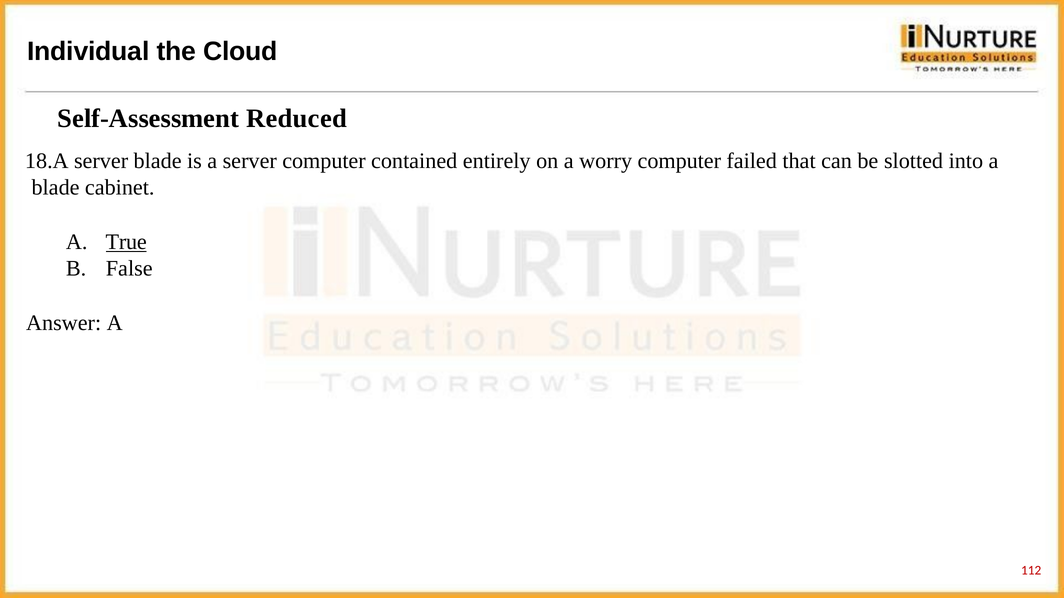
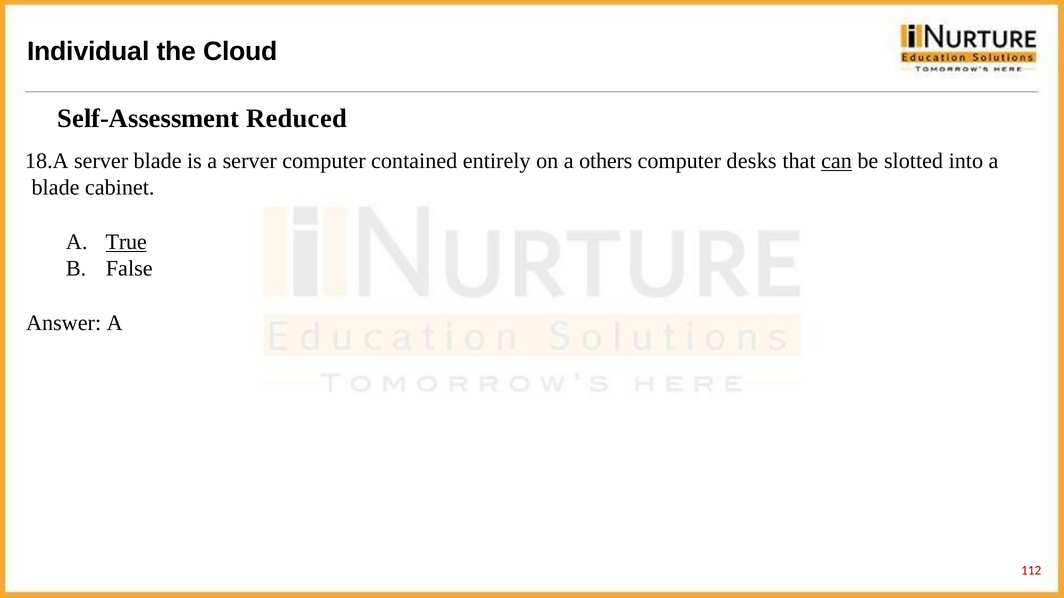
worry: worry -> others
failed: failed -> desks
can underline: none -> present
